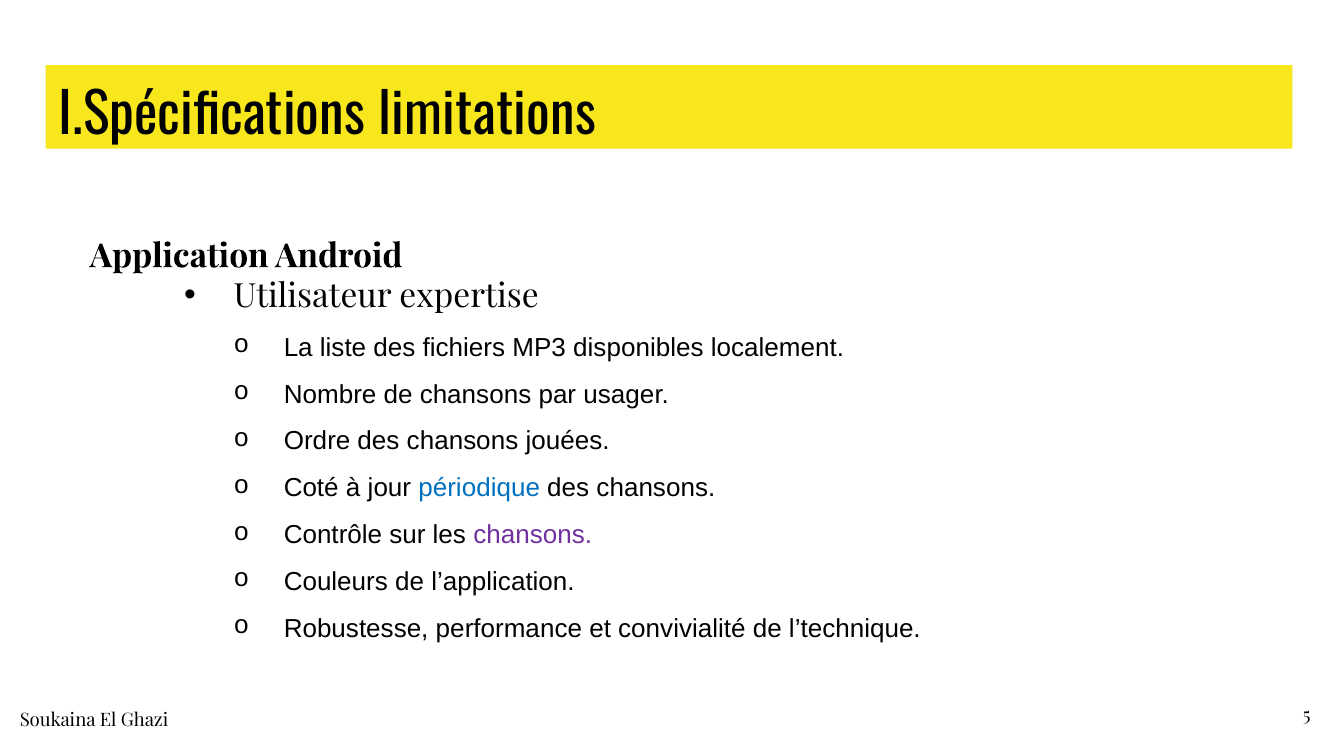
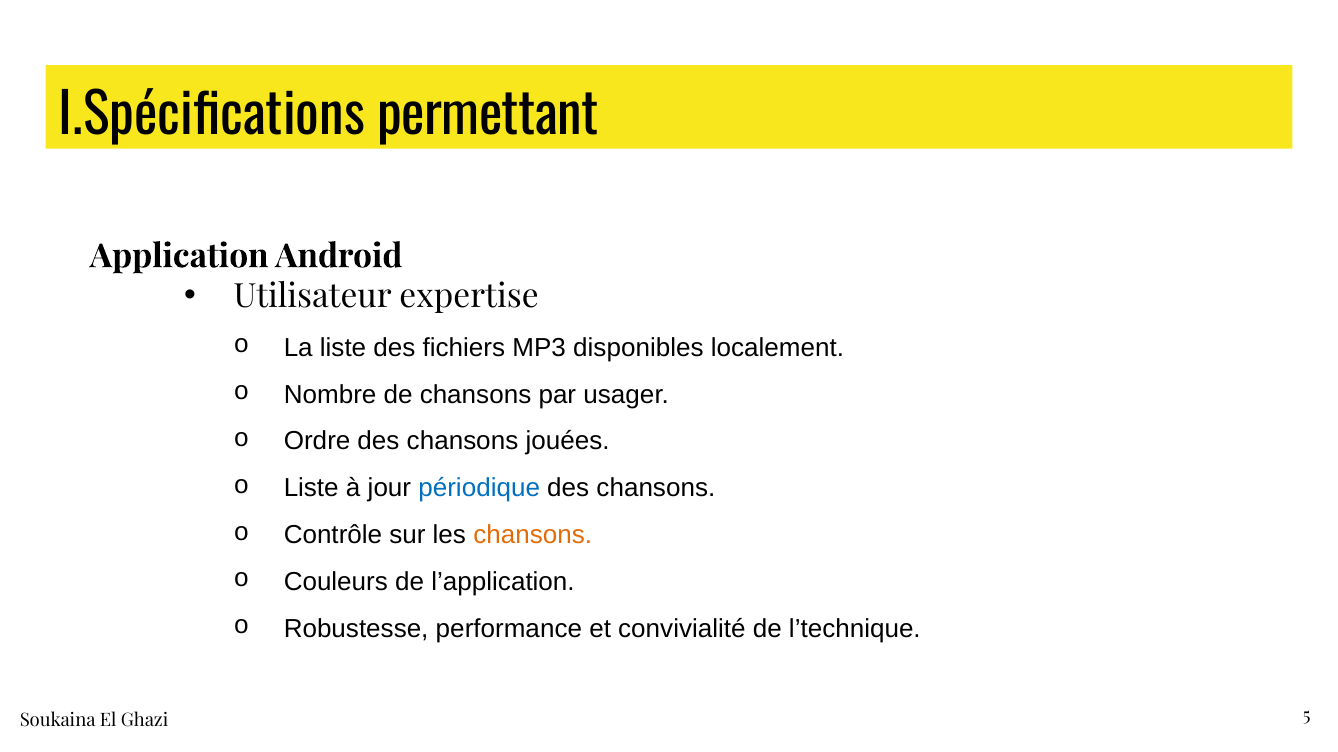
limitations: limitations -> permettant
Coté at (311, 489): Coté -> Liste
chansons at (533, 535) colour: purple -> orange
